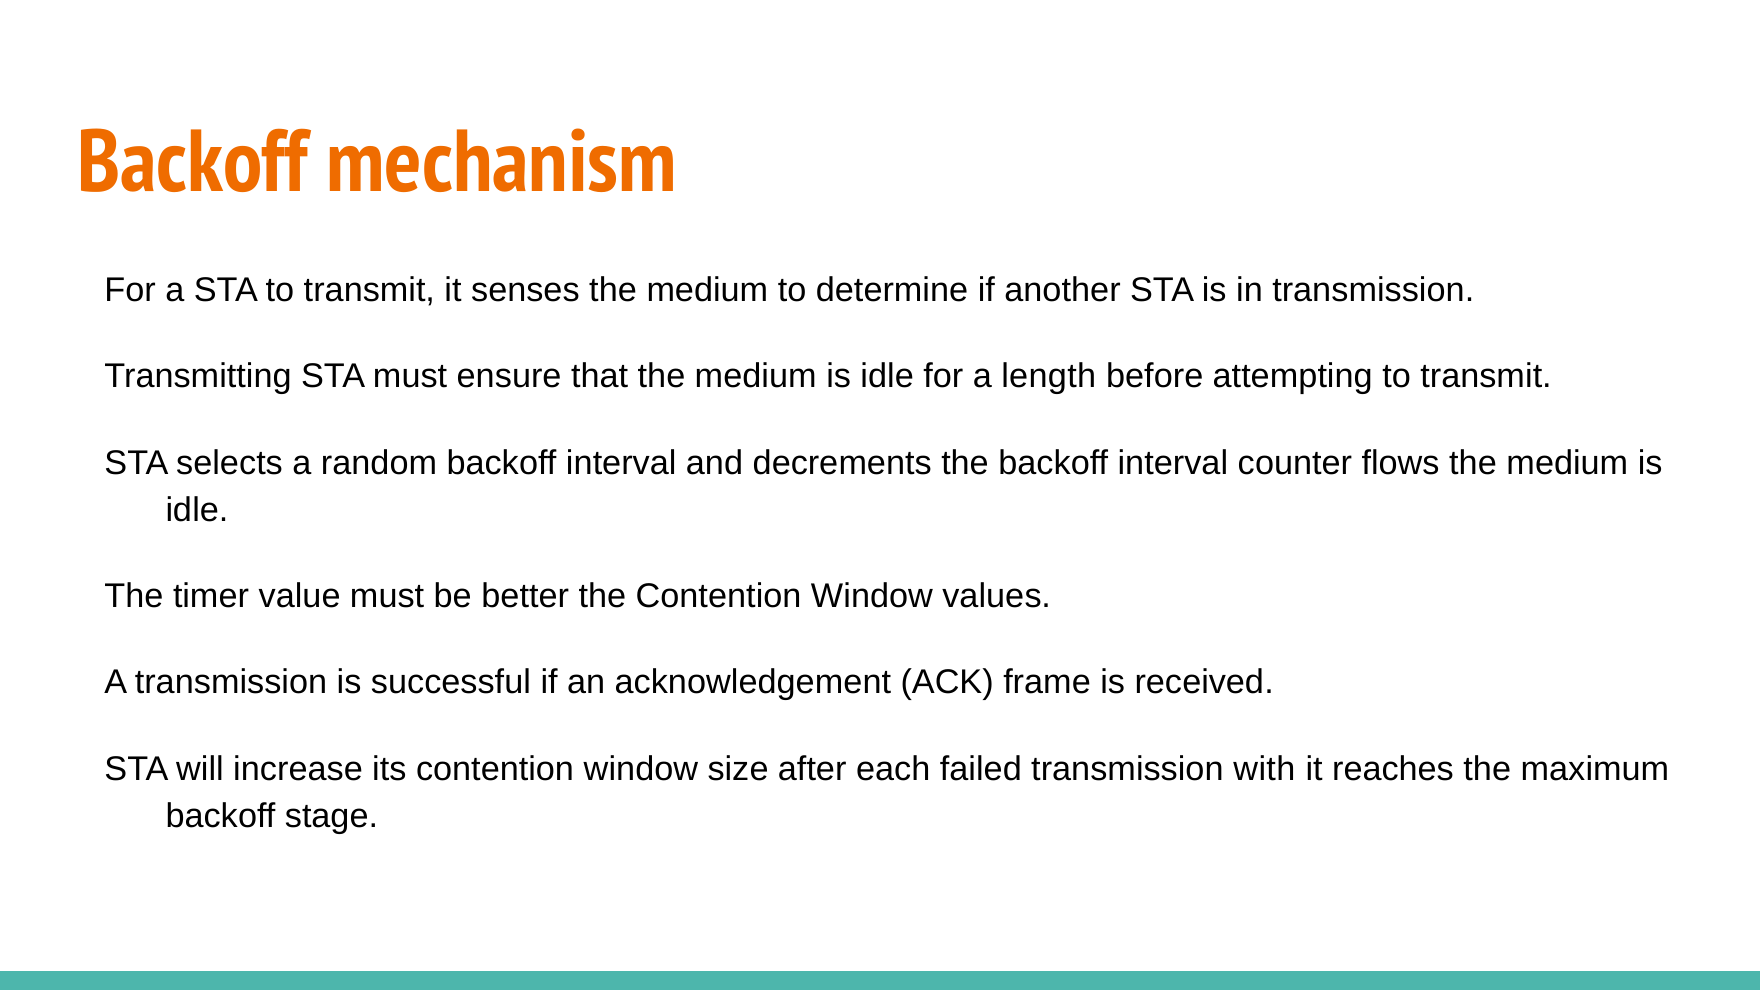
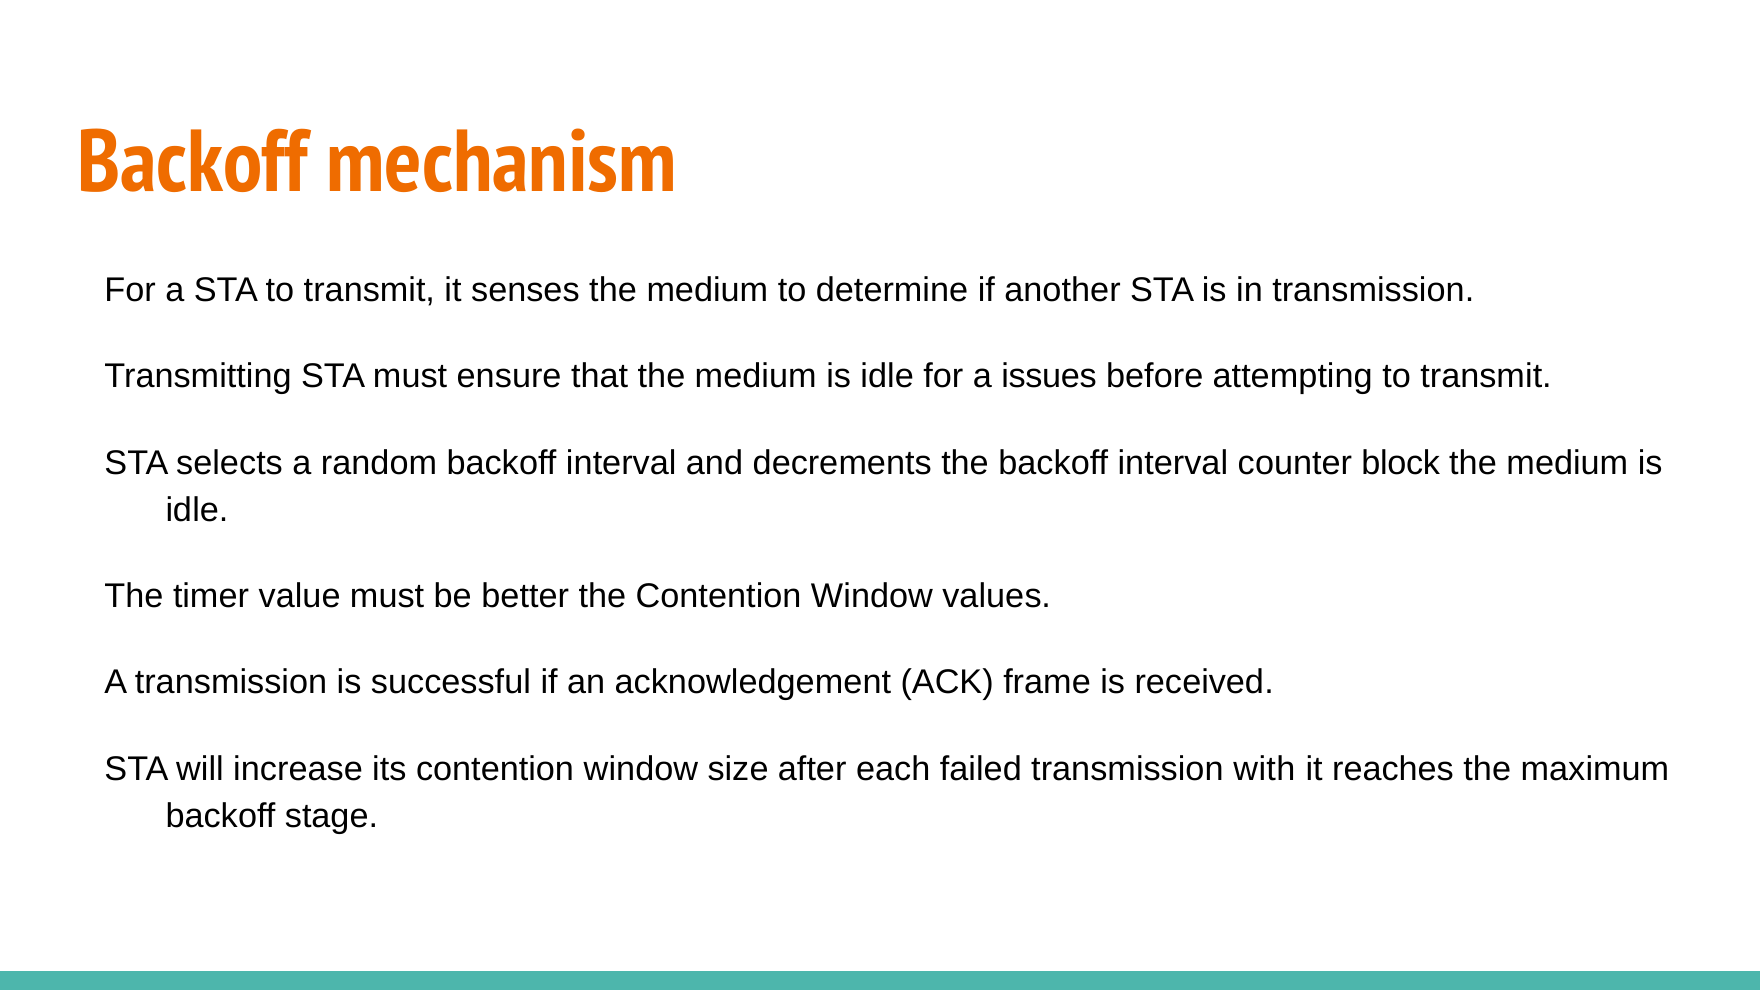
length: length -> issues
flows: flows -> block
